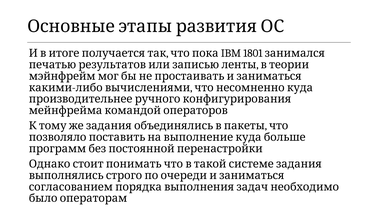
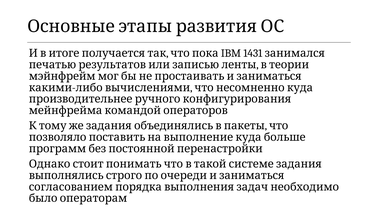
1801: 1801 -> 1431
